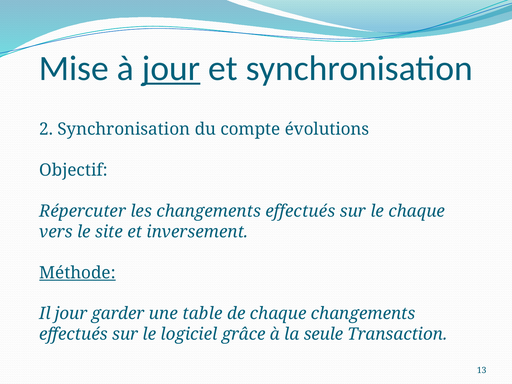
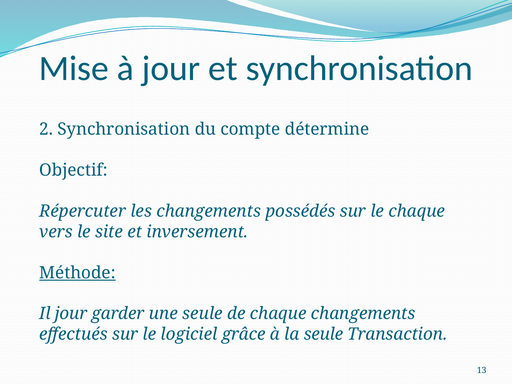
jour at (171, 68) underline: present -> none
évolutions: évolutions -> détermine
les changements effectués: effectués -> possédés
une table: table -> seule
